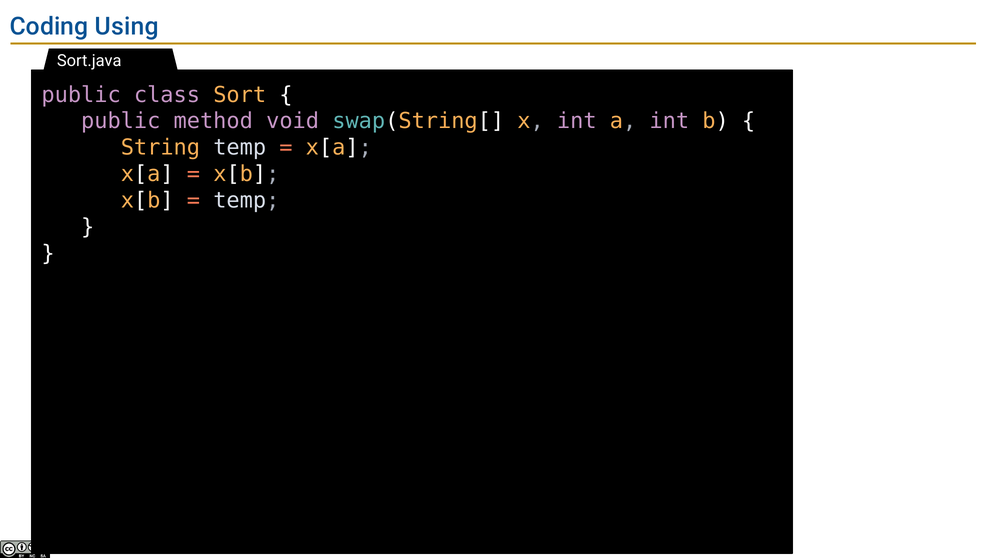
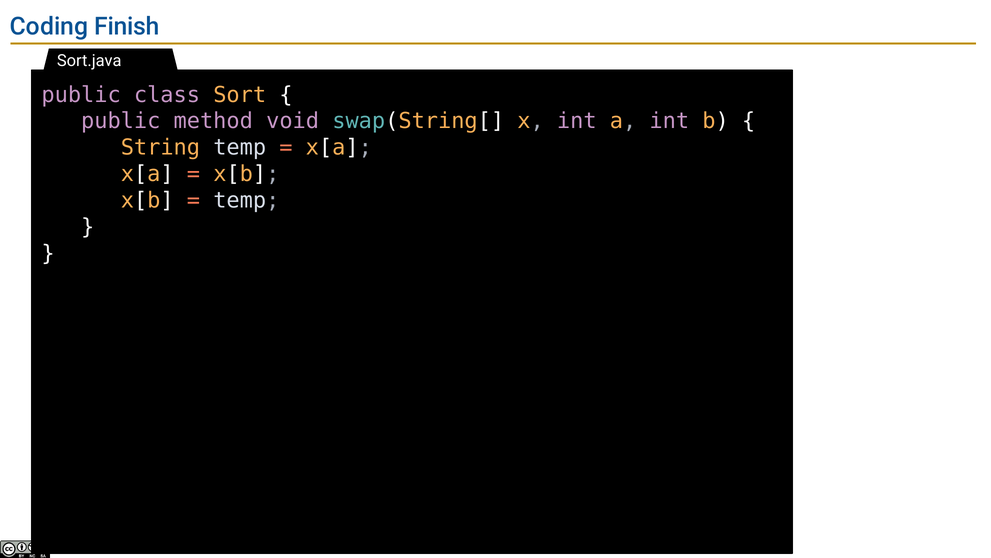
Using: Using -> Finish
